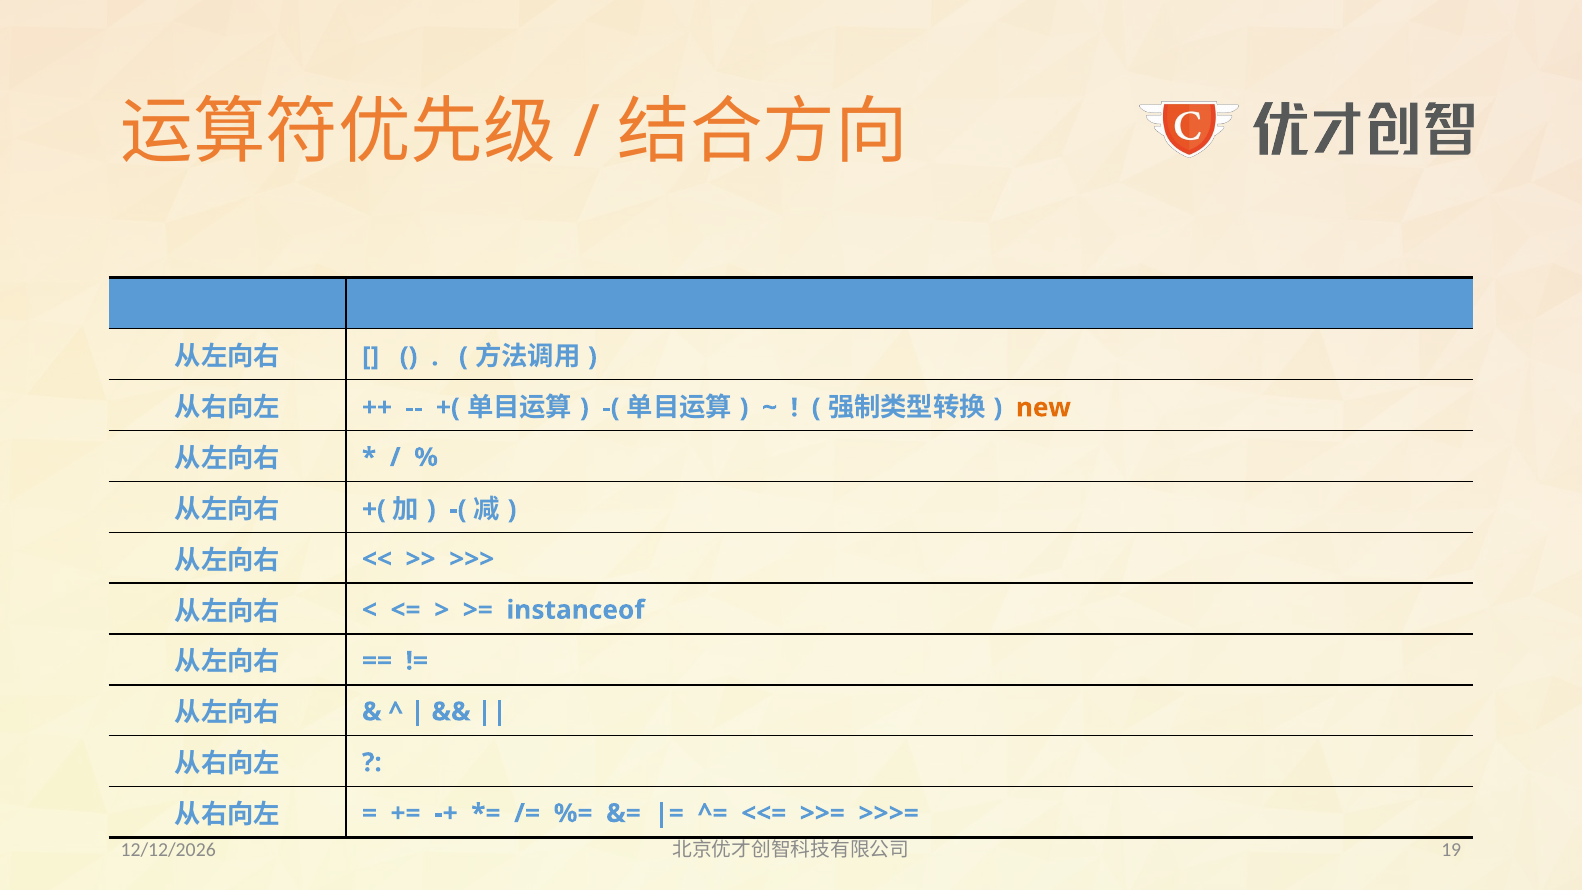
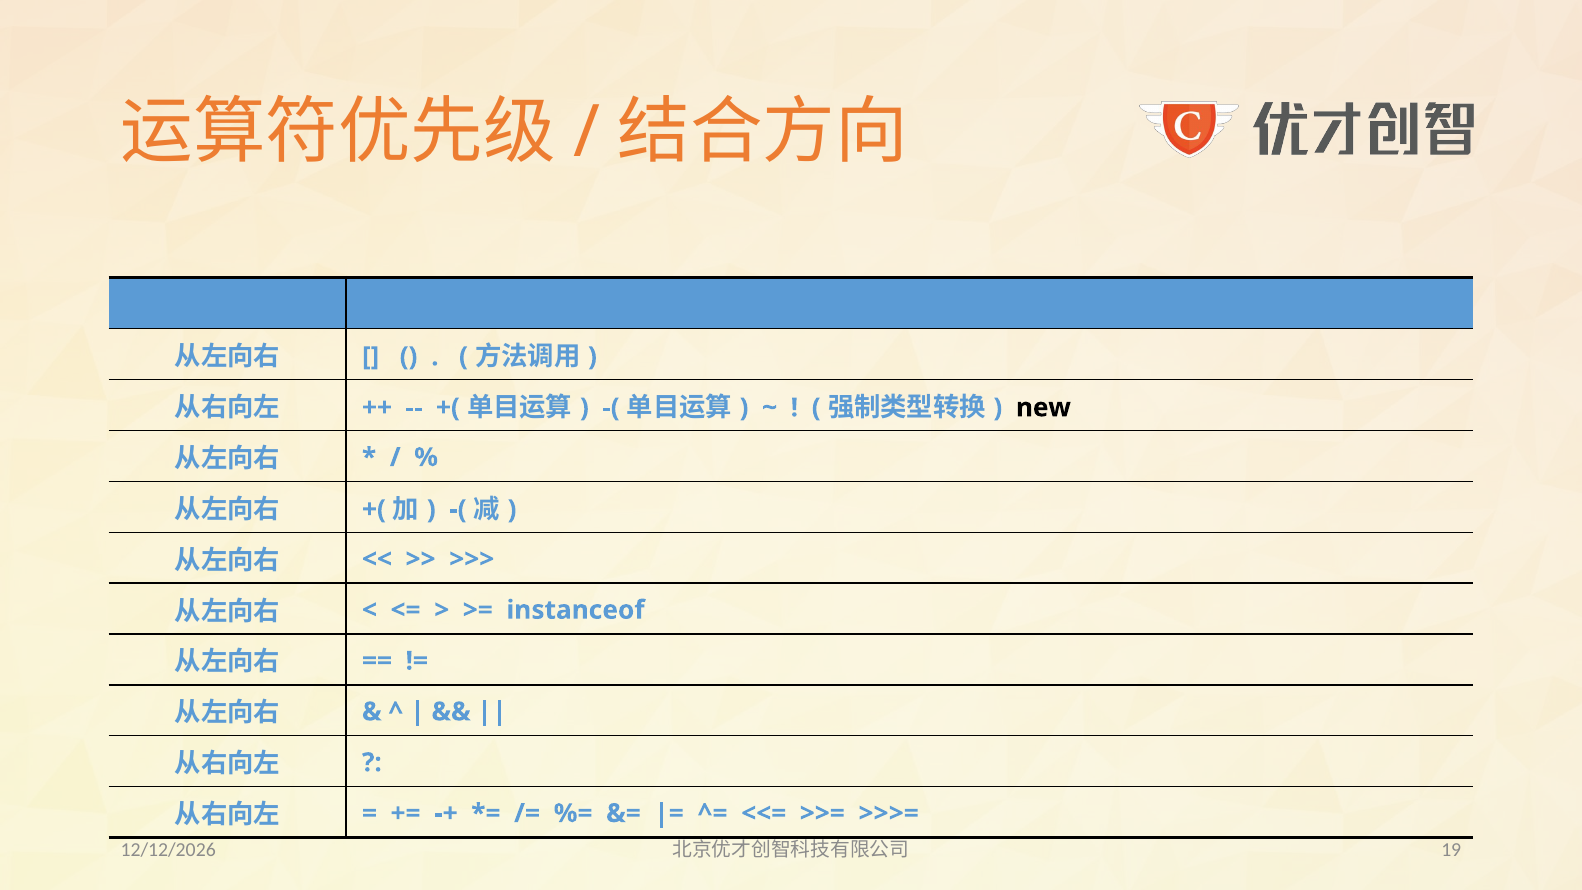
new colour: orange -> black
